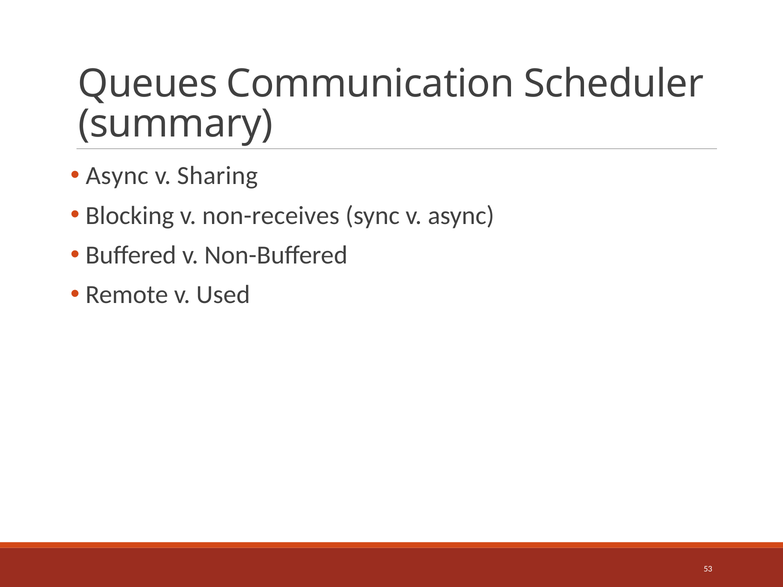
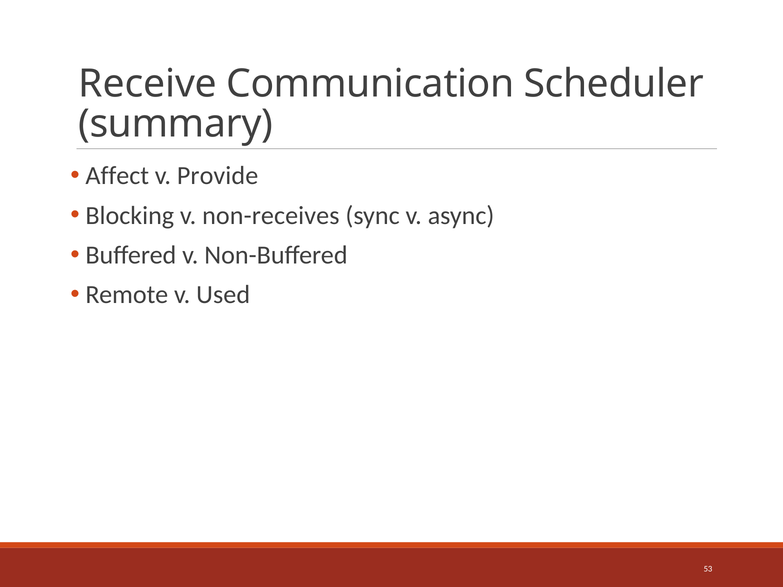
Queues: Queues -> Receive
Async at (117, 176): Async -> Affect
Sharing: Sharing -> Provide
